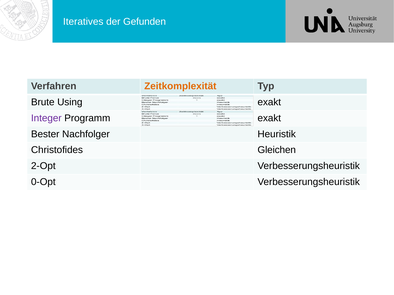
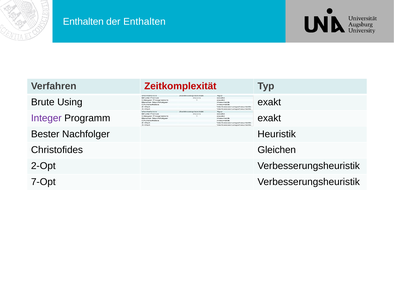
Iteratives at (83, 22): Iteratives -> Enthalten
der Gefunden: Gefunden -> Enthalten
Zeitkomplexität colour: orange -> red
0-Opt: 0-Opt -> 7-Opt
